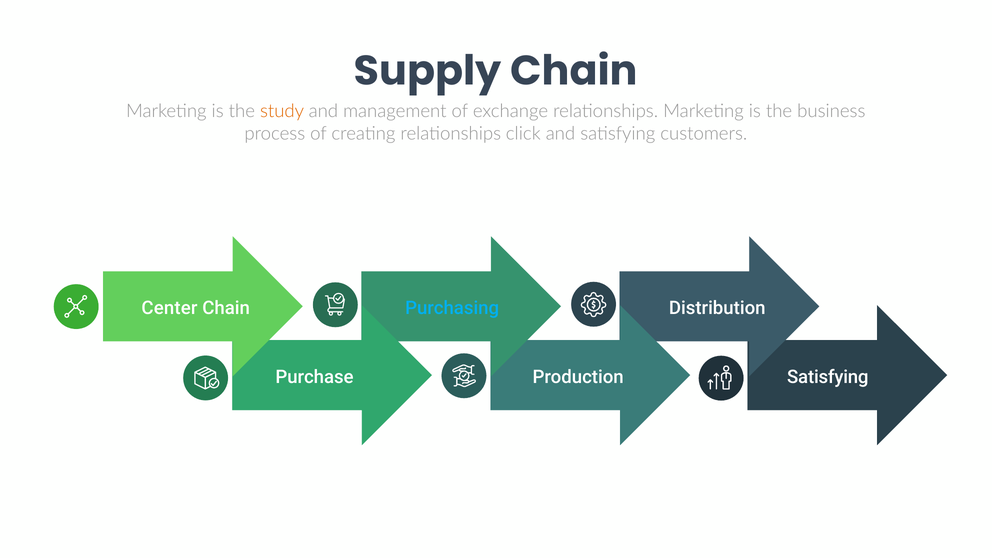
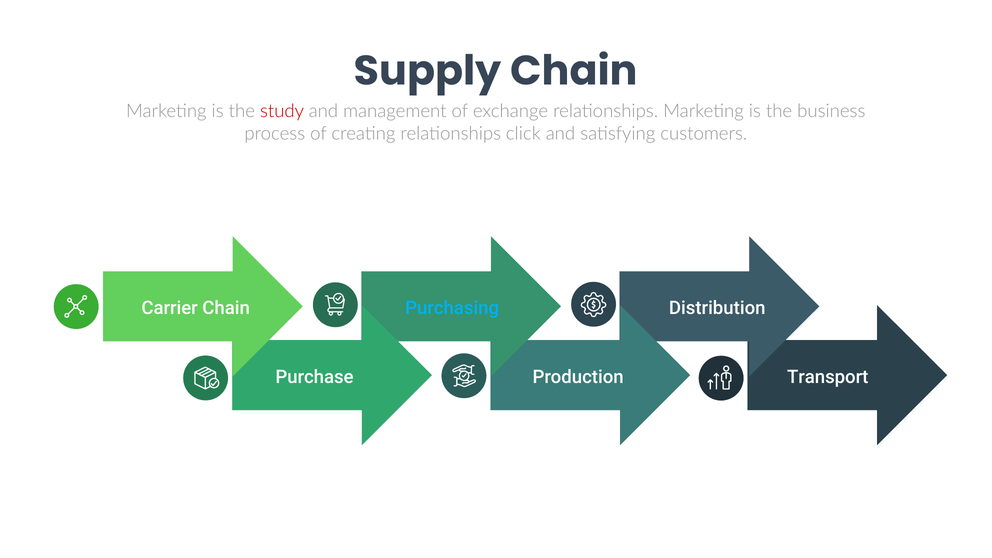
study colour: orange -> red
Center: Center -> Carrier
Production Satisfying: Satisfying -> Transport
